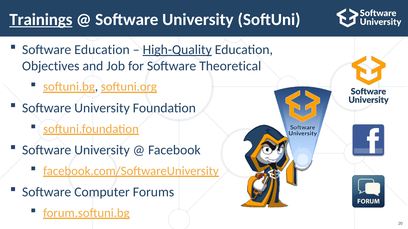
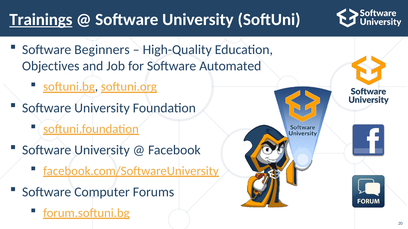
Software Education: Education -> Beginners
High-Quality underline: present -> none
Theoretical: Theoretical -> Automated
